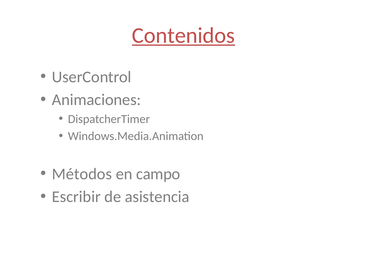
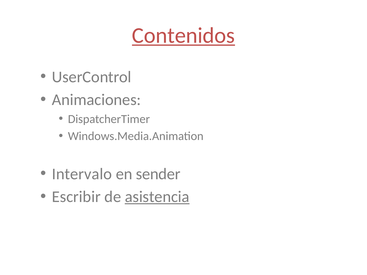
Métodos: Métodos -> Intervalo
campo: campo -> sender
asistencia underline: none -> present
